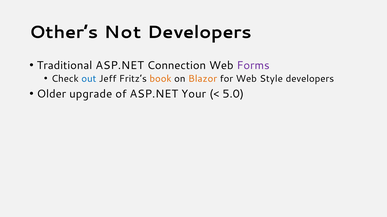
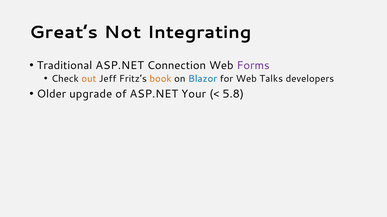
Other’s: Other’s -> Great’s
Not Developers: Developers -> Integrating
out colour: blue -> orange
Blazor colour: orange -> blue
Style: Style -> Talks
5.0: 5.0 -> 5.8
